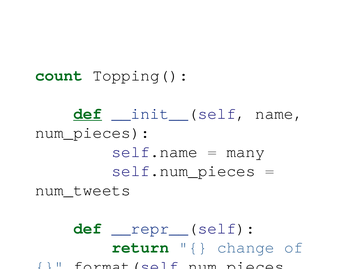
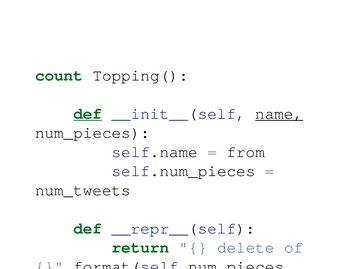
name underline: none -> present
many: many -> from
change: change -> delete
